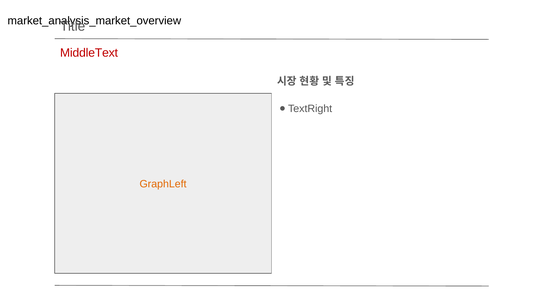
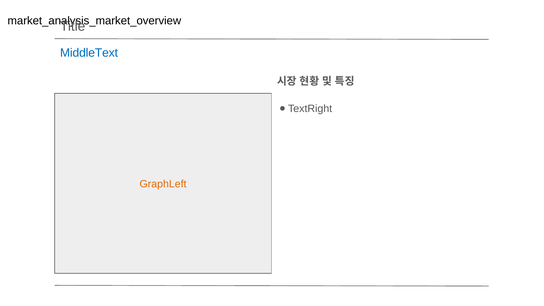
MiddleText colour: red -> blue
